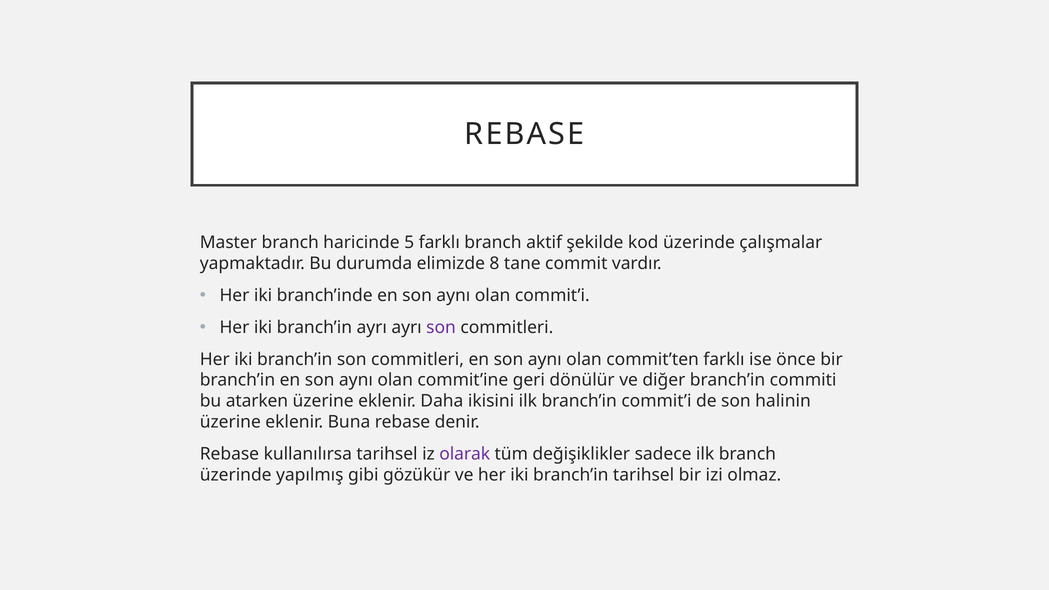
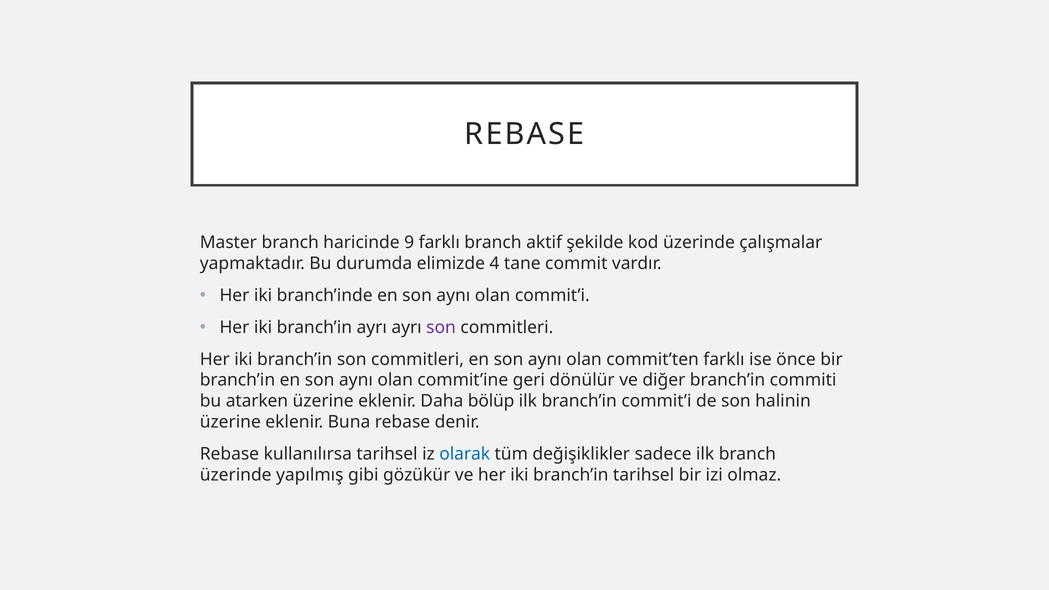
5: 5 -> 9
8: 8 -> 4
ikisini: ikisini -> bölüp
olarak colour: purple -> blue
